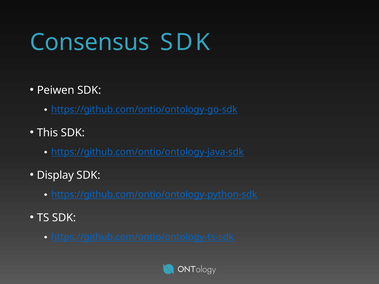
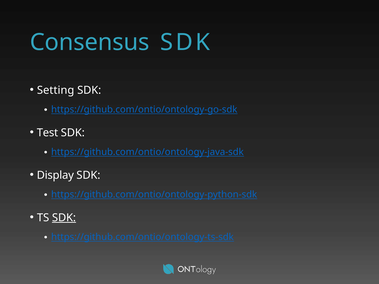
Peiwen: Peiwen -> Setting
This: This -> Test
SDK at (64, 218) underline: none -> present
